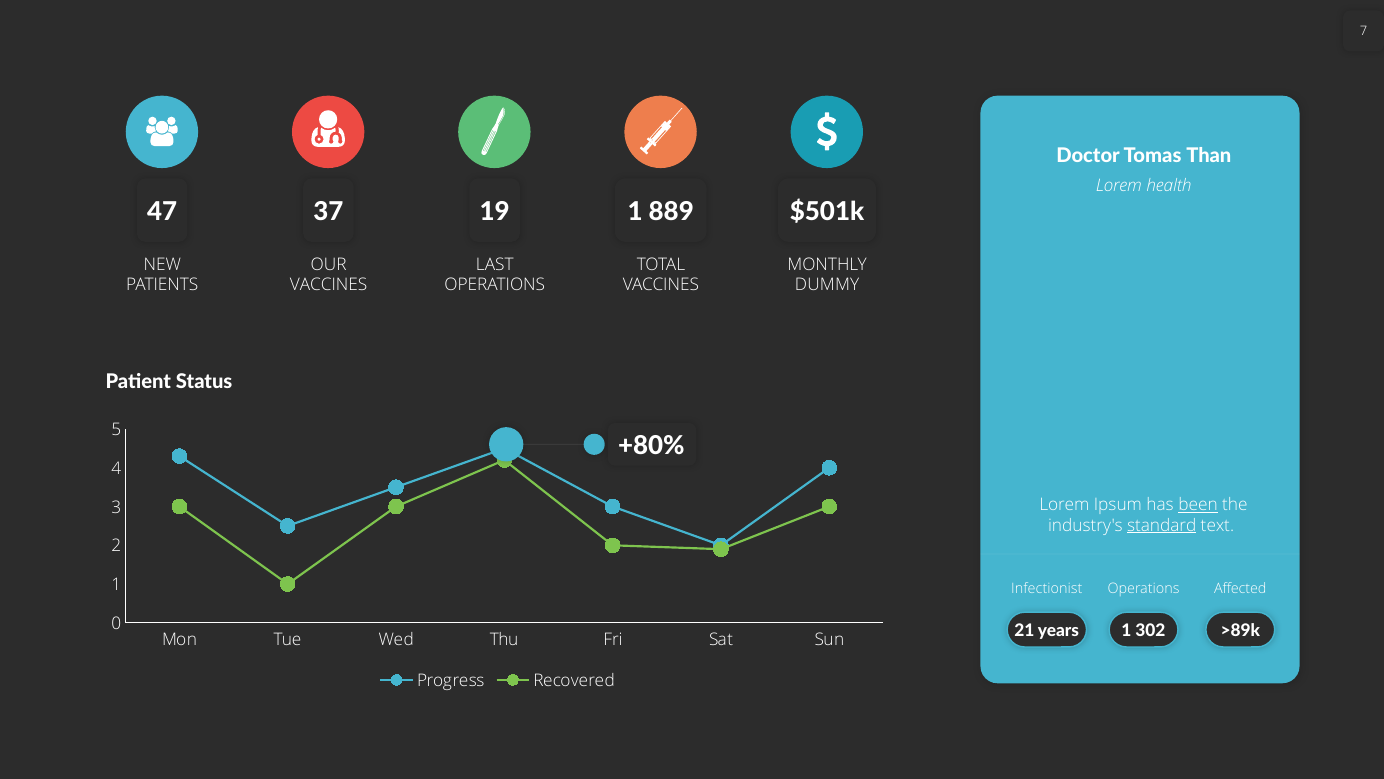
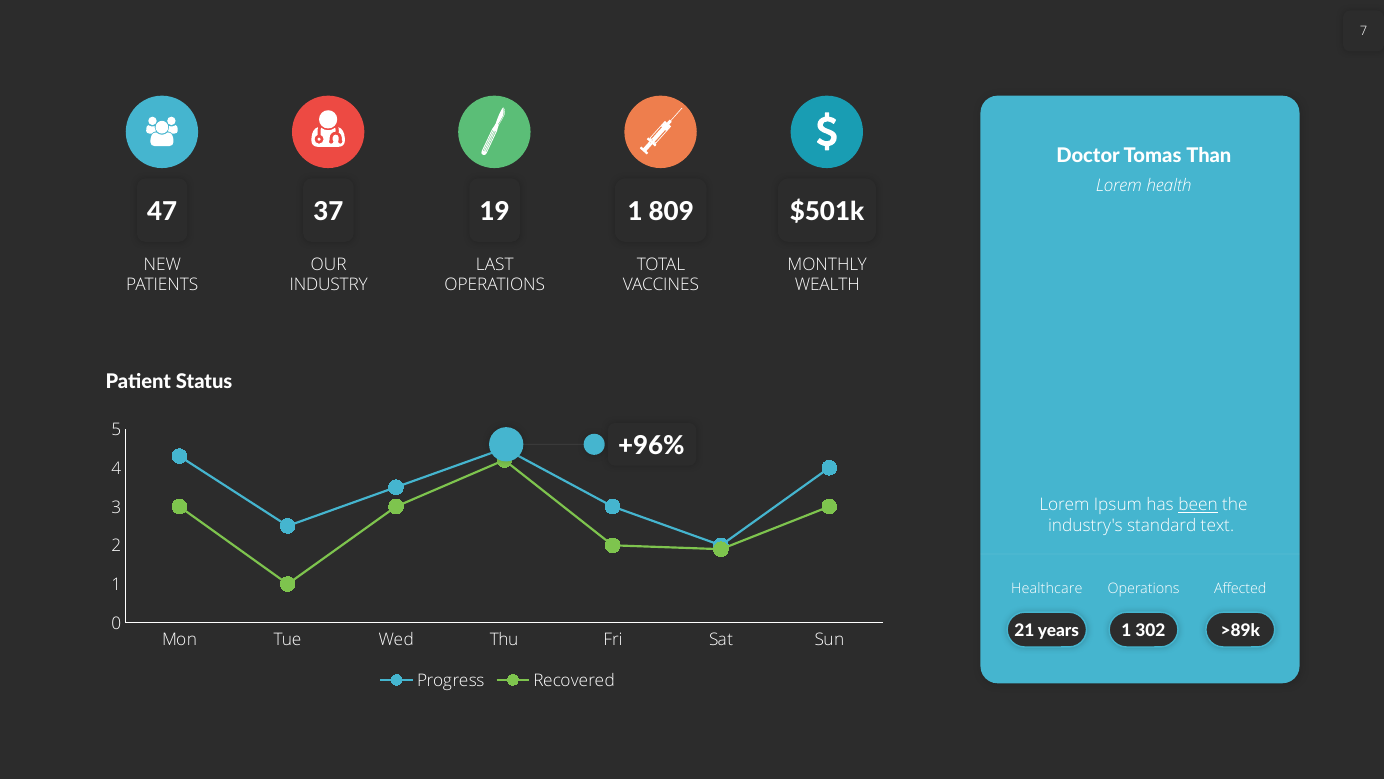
889: 889 -> 809
VACCINES at (329, 285): VACCINES -> INDUSTRY
DUMMY: DUMMY -> WEALTH
+80%: +80% -> +96%
standard underline: present -> none
Infectionist: Infectionist -> Healthcare
